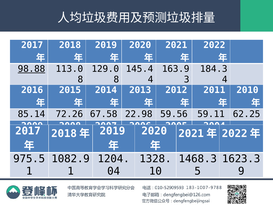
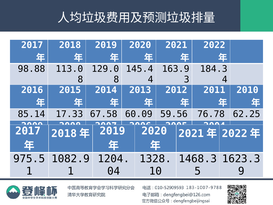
98.88 underline: present -> none
72.26: 72.26 -> 17.33
22.98: 22.98 -> 60.09
59.11: 59.11 -> 76.78
